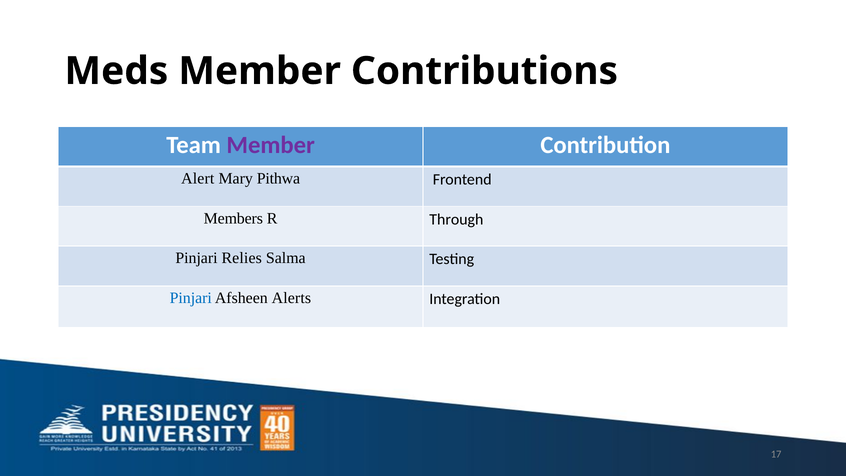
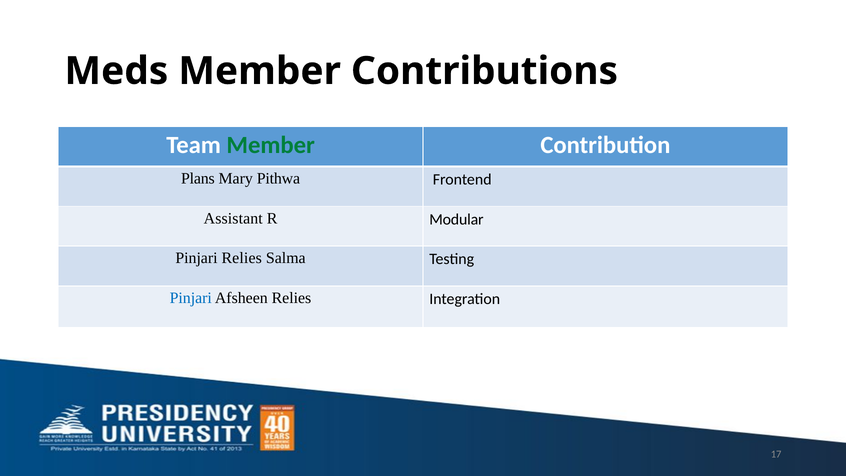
Member at (271, 145) colour: purple -> green
Alert: Alert -> Plans
Members: Members -> Assistant
Through: Through -> Modular
Afsheen Alerts: Alerts -> Relies
